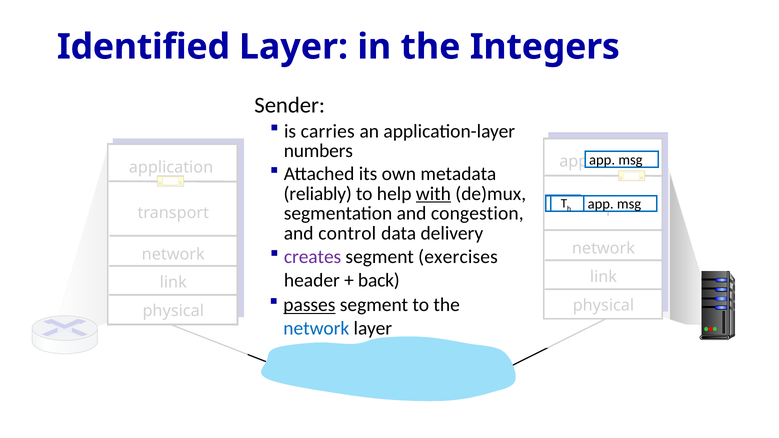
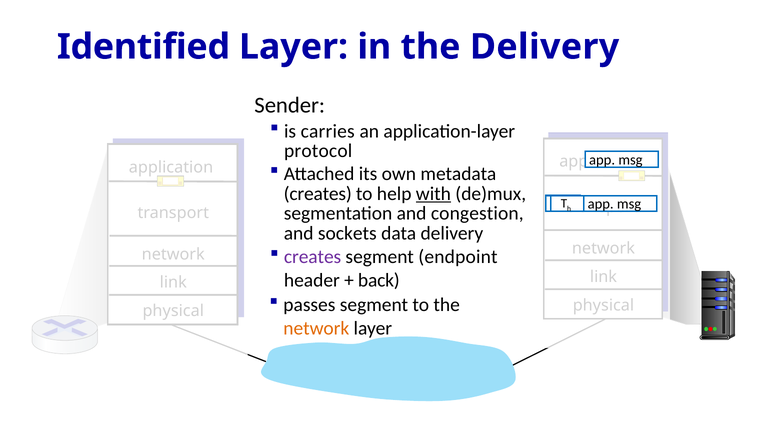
the Integers: Integers -> Delivery
numbers: numbers -> protocol
reliably at (318, 194): reliably -> creates
control: control -> sockets
exercises: exercises -> endpoint
passes underline: present -> none
network at (316, 329) colour: blue -> orange
